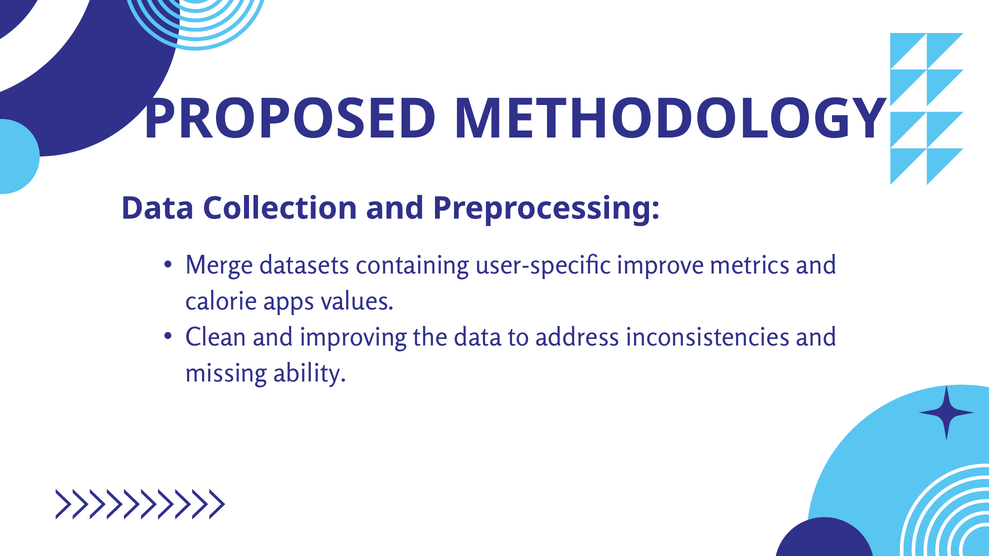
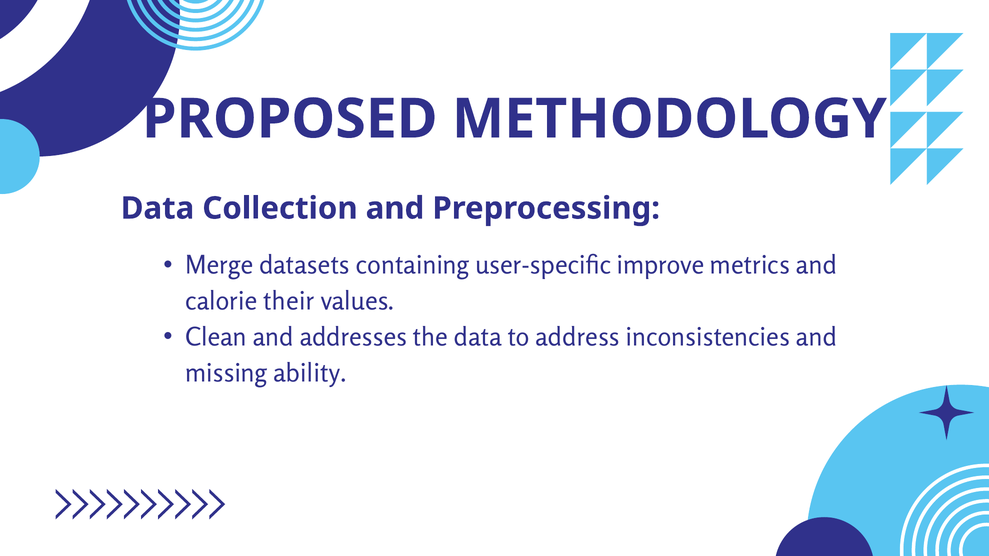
apps: apps -> their
improving: improving -> addresses
